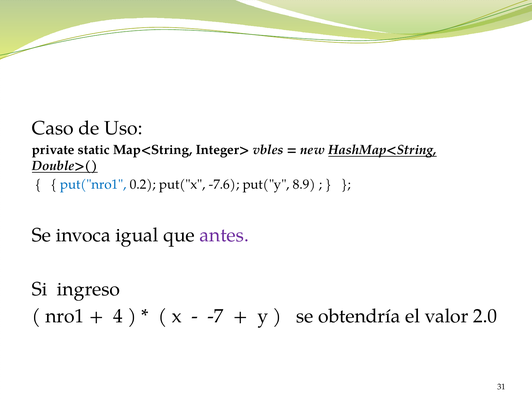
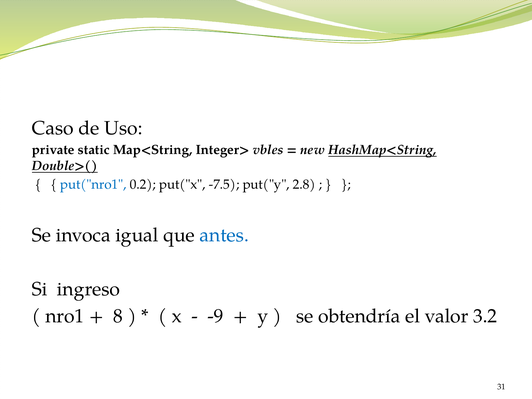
-7.6: -7.6 -> -7.5
8.9: 8.9 -> 2.8
antes colour: purple -> blue
4: 4 -> 8
-7: -7 -> -9
2.0: 2.0 -> 3.2
